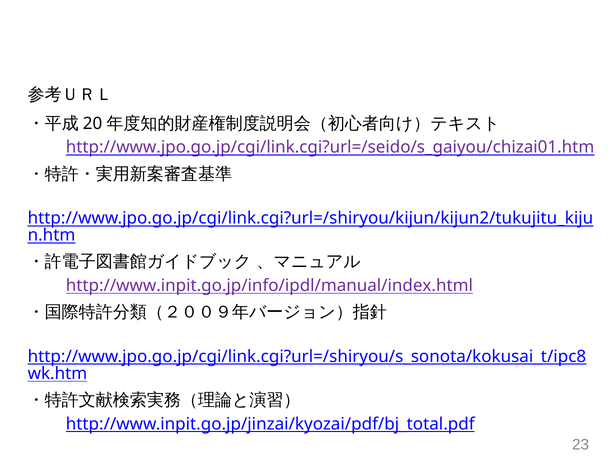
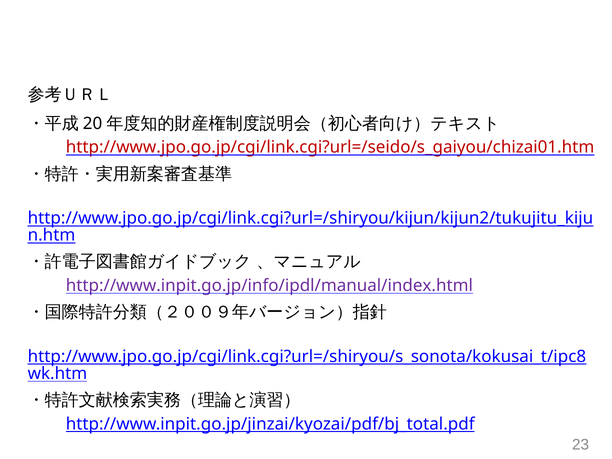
http://www.jpo.go.jp/cgi/link.cgi?url=/seido/s_gaiyou/chizai01.htm colour: purple -> red
